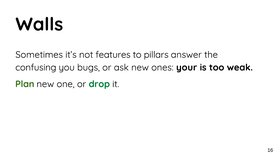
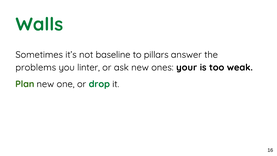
Walls colour: black -> green
features: features -> baseline
confusing: confusing -> problems
bugs: bugs -> linter
